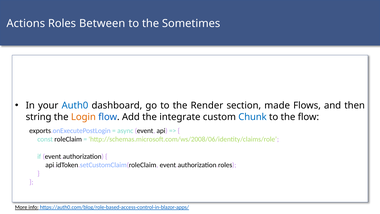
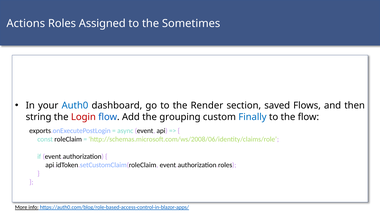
Between: Between -> Assigned
made: made -> saved
Login colour: orange -> red
integrate: integrate -> grouping
Chunk: Chunk -> Finally
